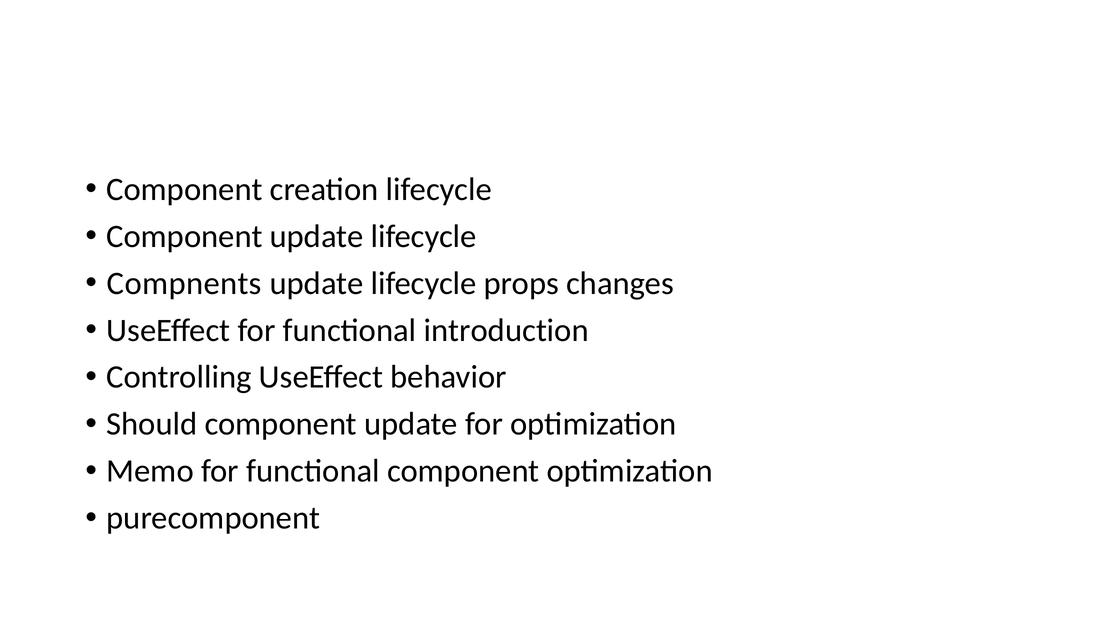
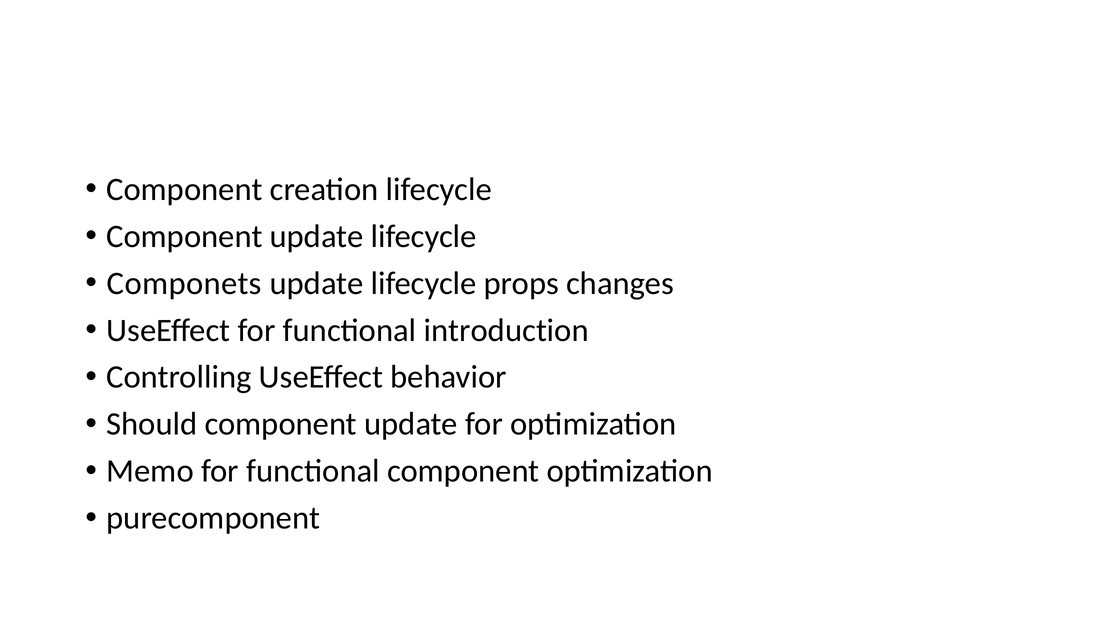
Compnents: Compnents -> Componets
